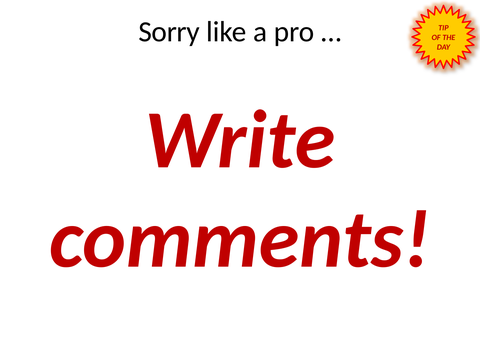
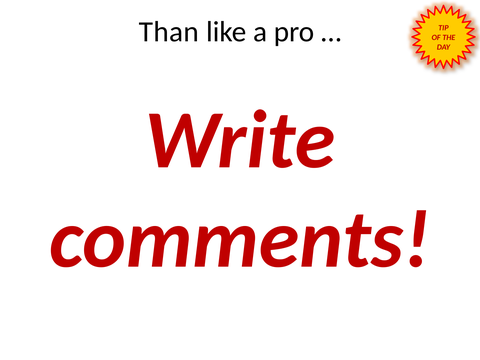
Sorry: Sorry -> Than
